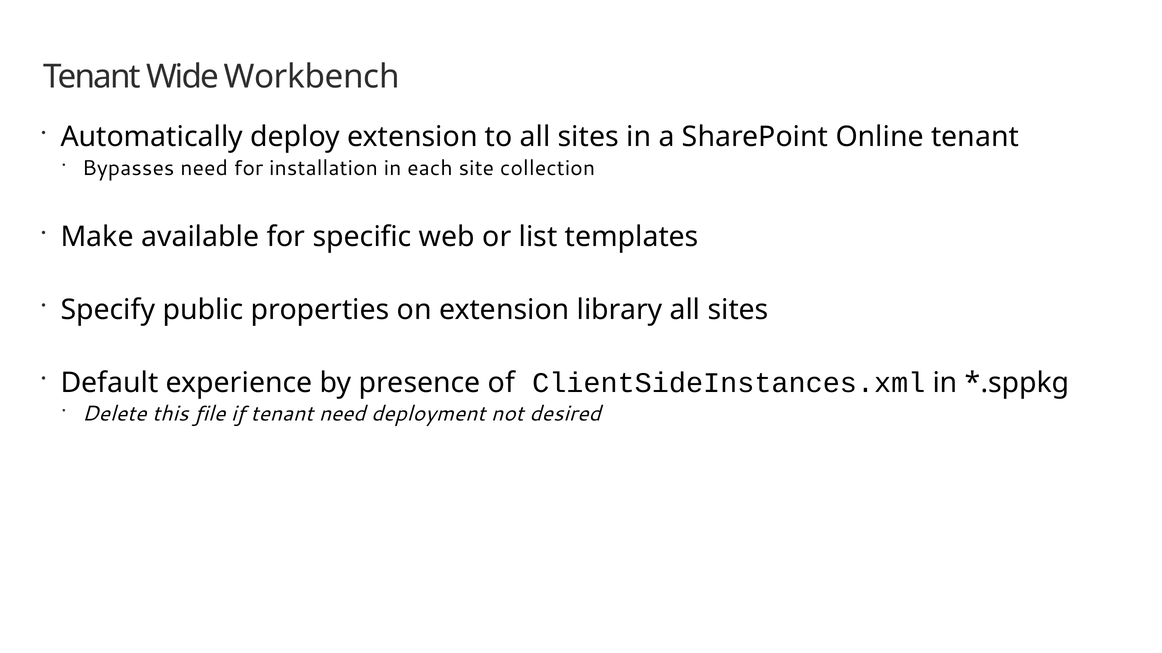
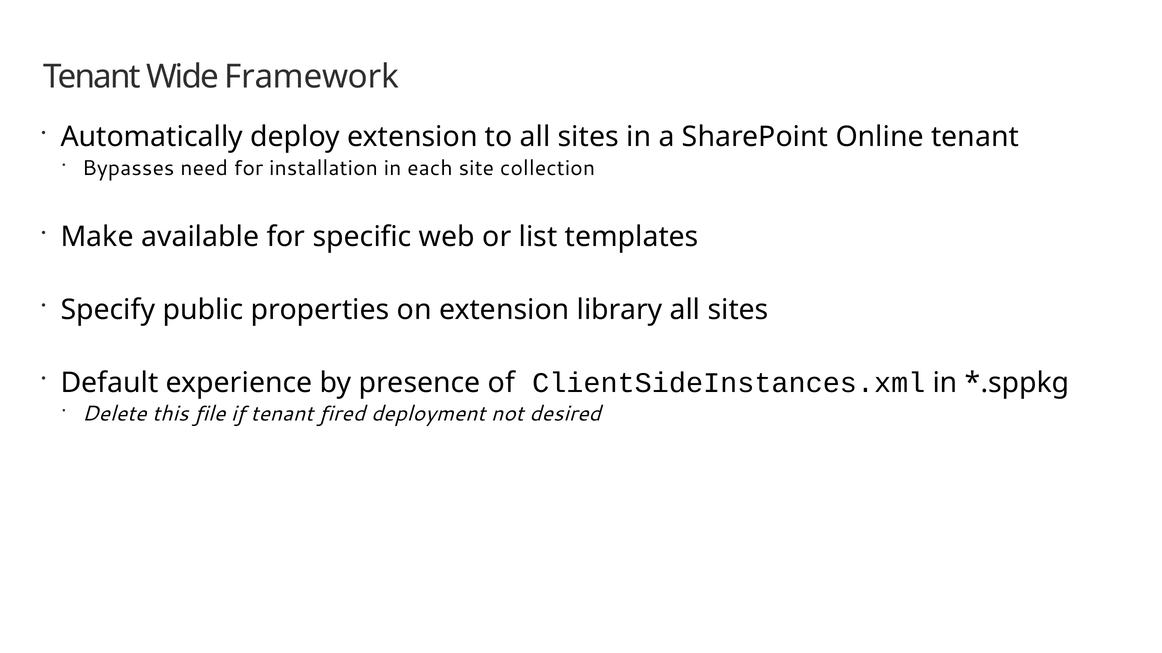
Workbench: Workbench -> Framework
tenant need: need -> fired
